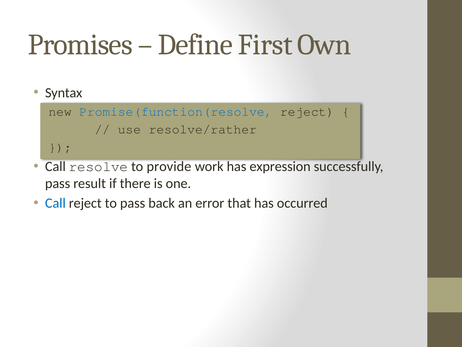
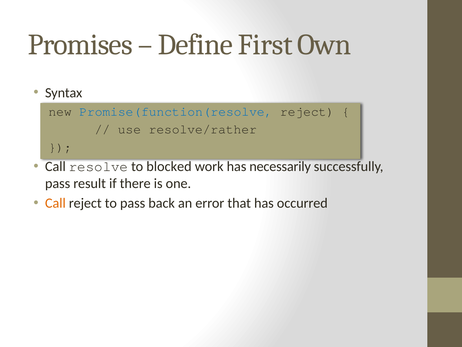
provide: provide -> blocked
expression: expression -> necessarily
Call at (55, 203) colour: blue -> orange
